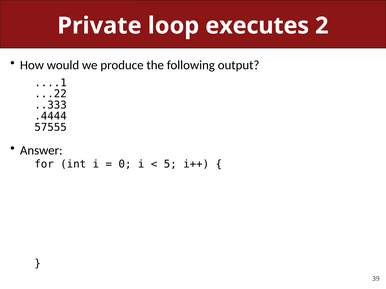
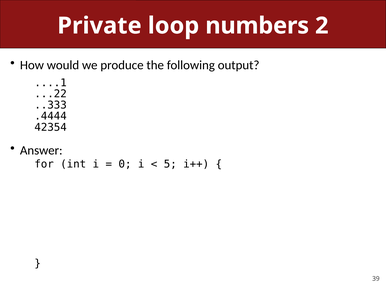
executes: executes -> numbers
57555: 57555 -> 42354
